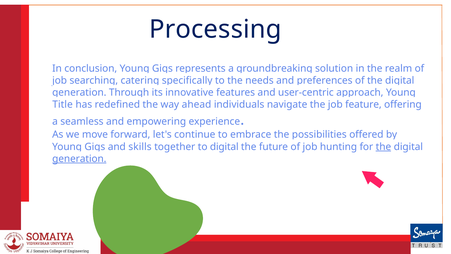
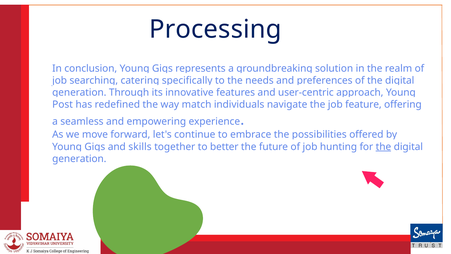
Title: Title -> Post
ahead: ahead -> match
to digital: digital -> better
generation at (79, 159) underline: present -> none
